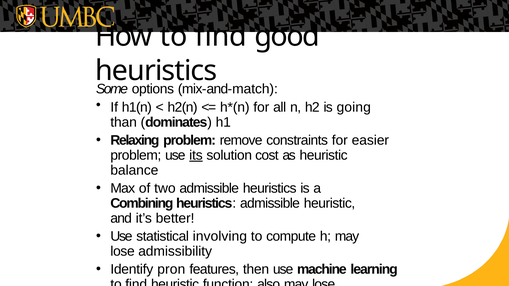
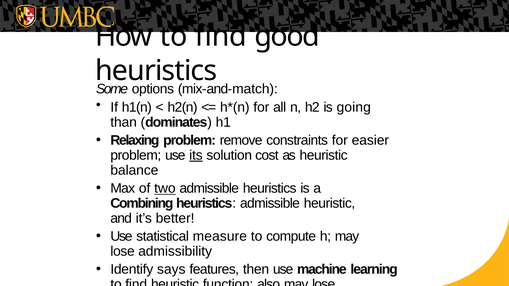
two underline: none -> present
involving: involving -> measure
pron: pron -> says
